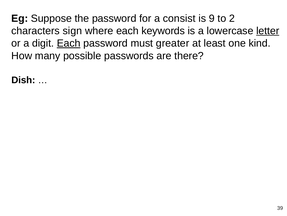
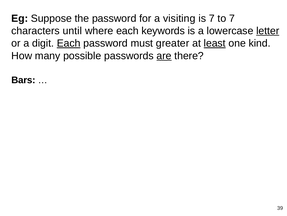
consist: consist -> visiting
is 9: 9 -> 7
to 2: 2 -> 7
sign: sign -> until
least underline: none -> present
are underline: none -> present
Dish: Dish -> Bars
